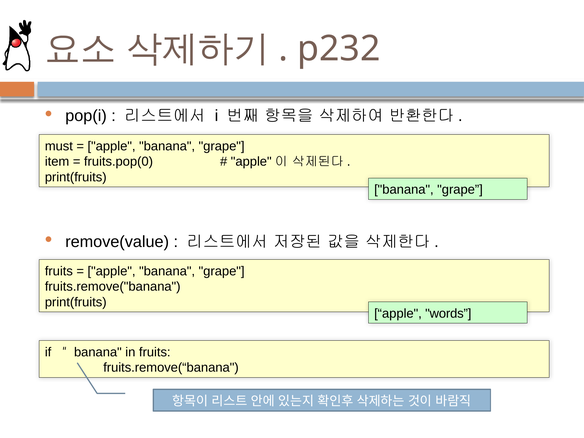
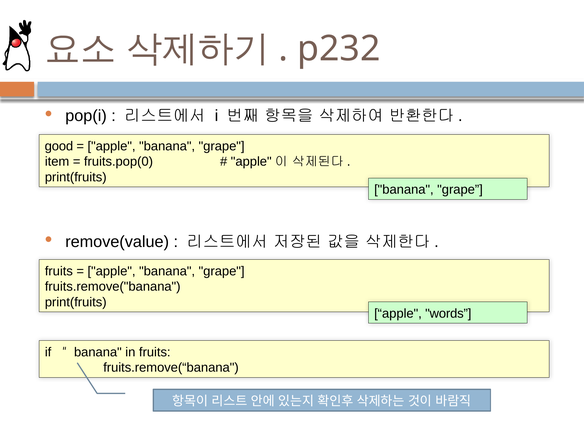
must: must -> good
